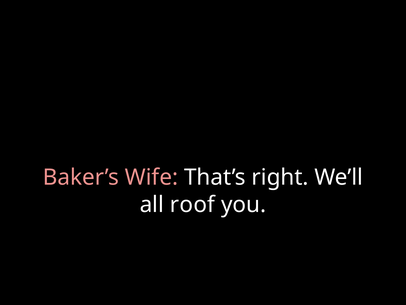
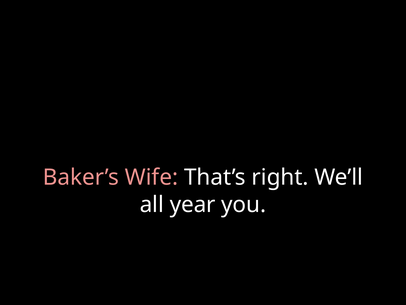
roof: roof -> year
